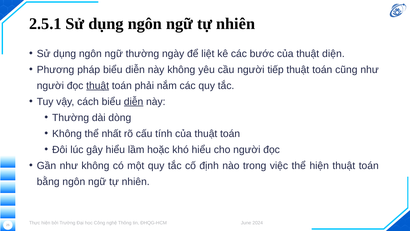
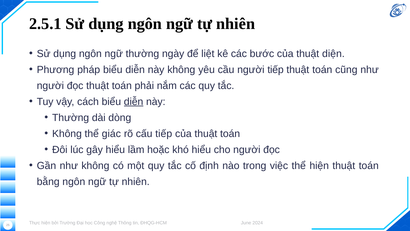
thuật at (98, 86) underline: present -> none
nhất: nhất -> giác
cấu tính: tính -> tiếp
